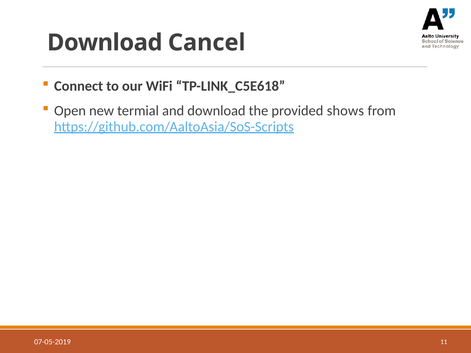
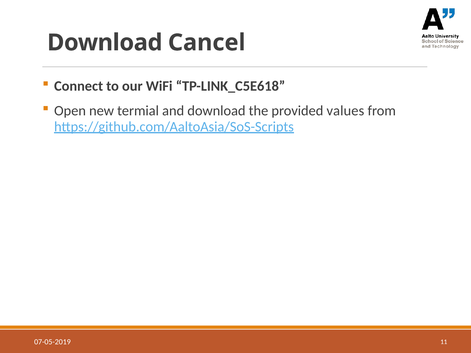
shows: shows -> values
